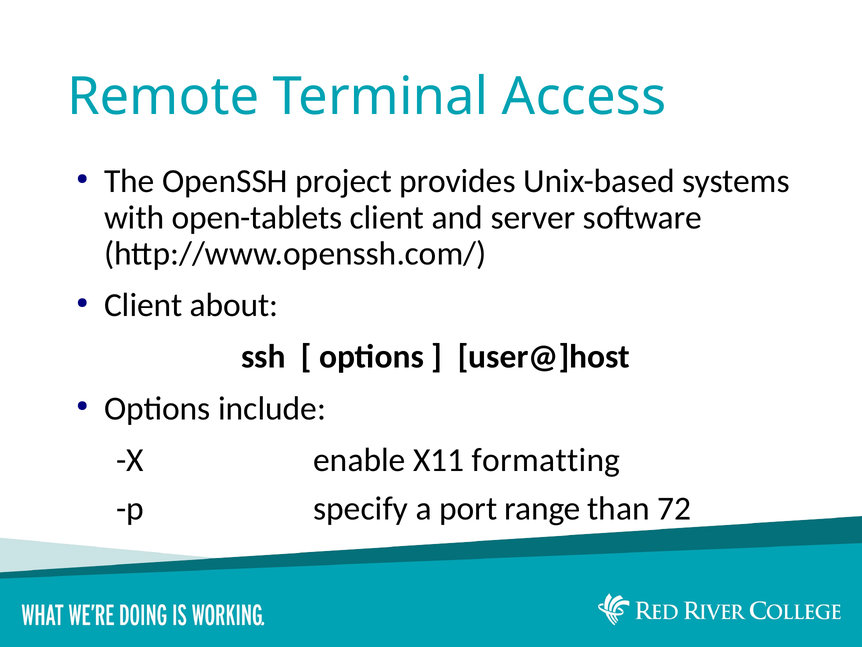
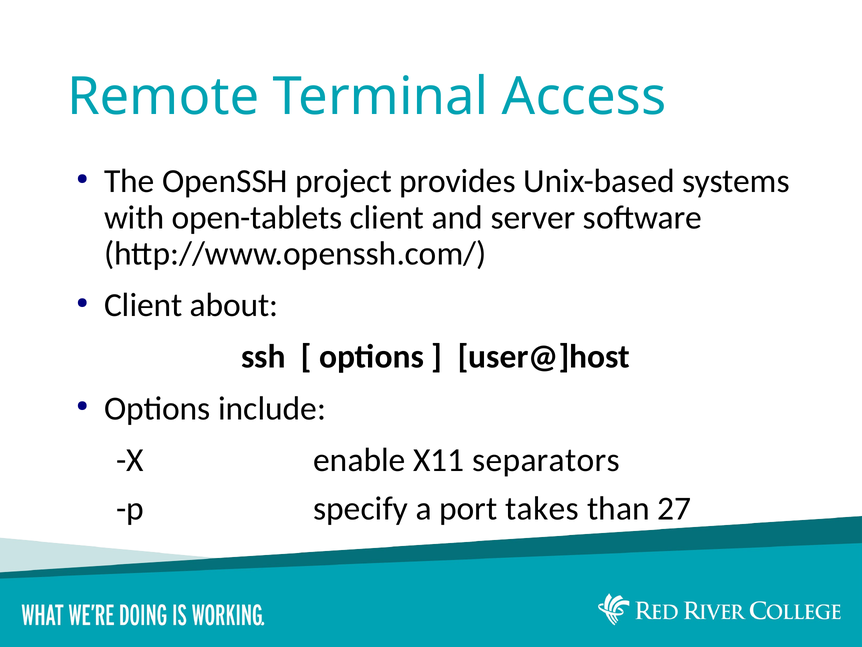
formatting: formatting -> separators
range: range -> takes
72: 72 -> 27
